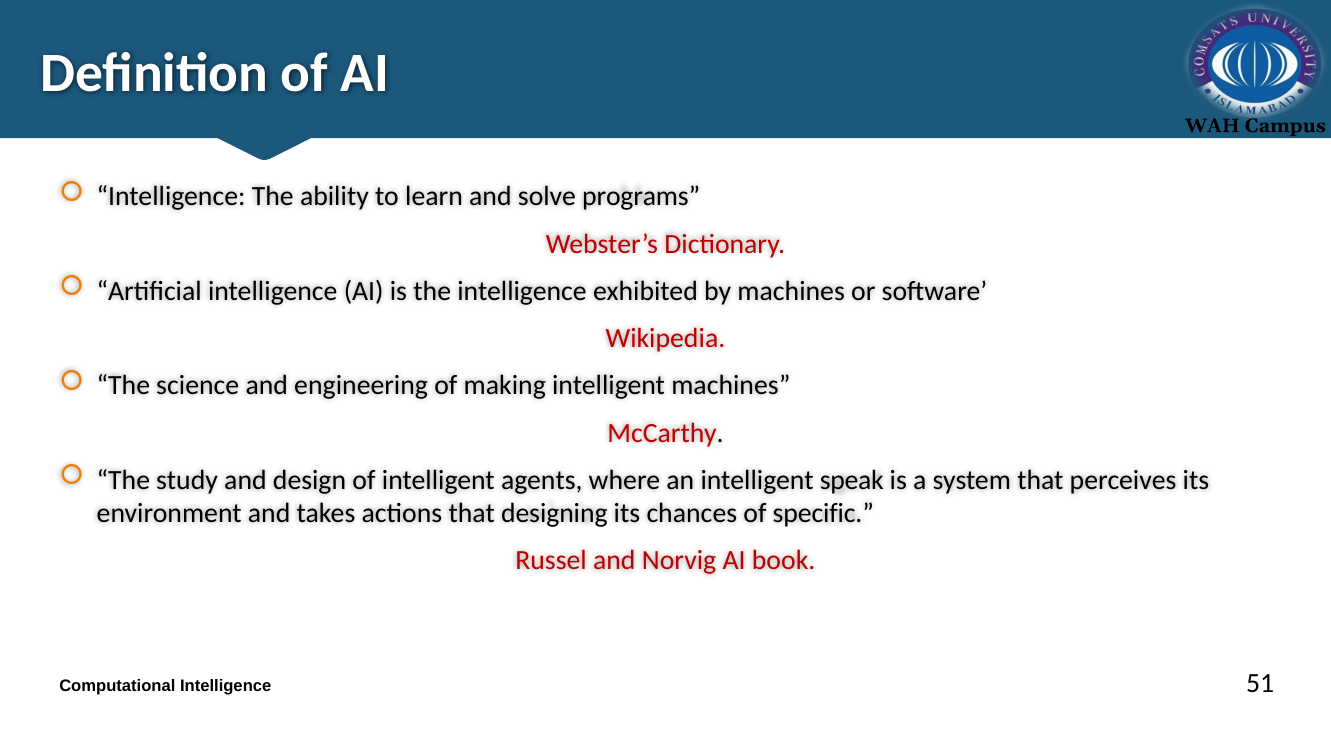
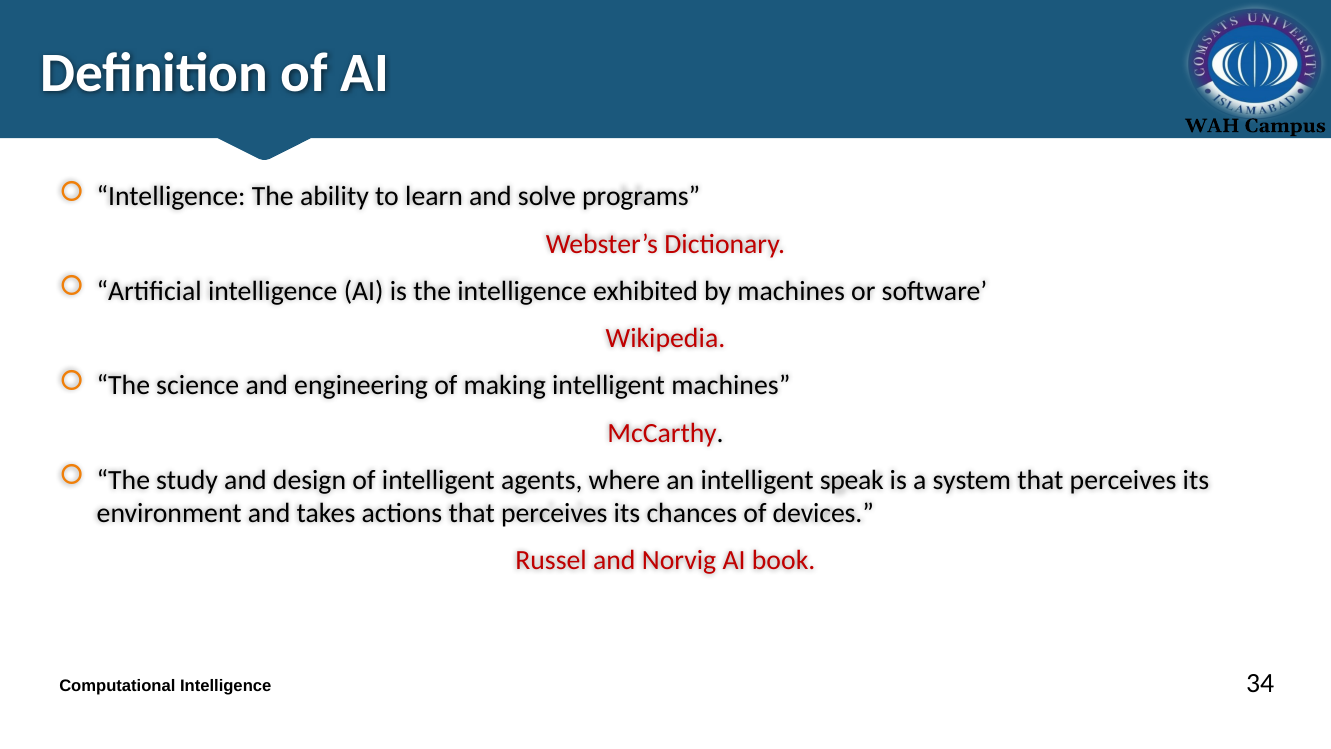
actions that designing: designing -> perceives
specific: specific -> devices
51: 51 -> 34
